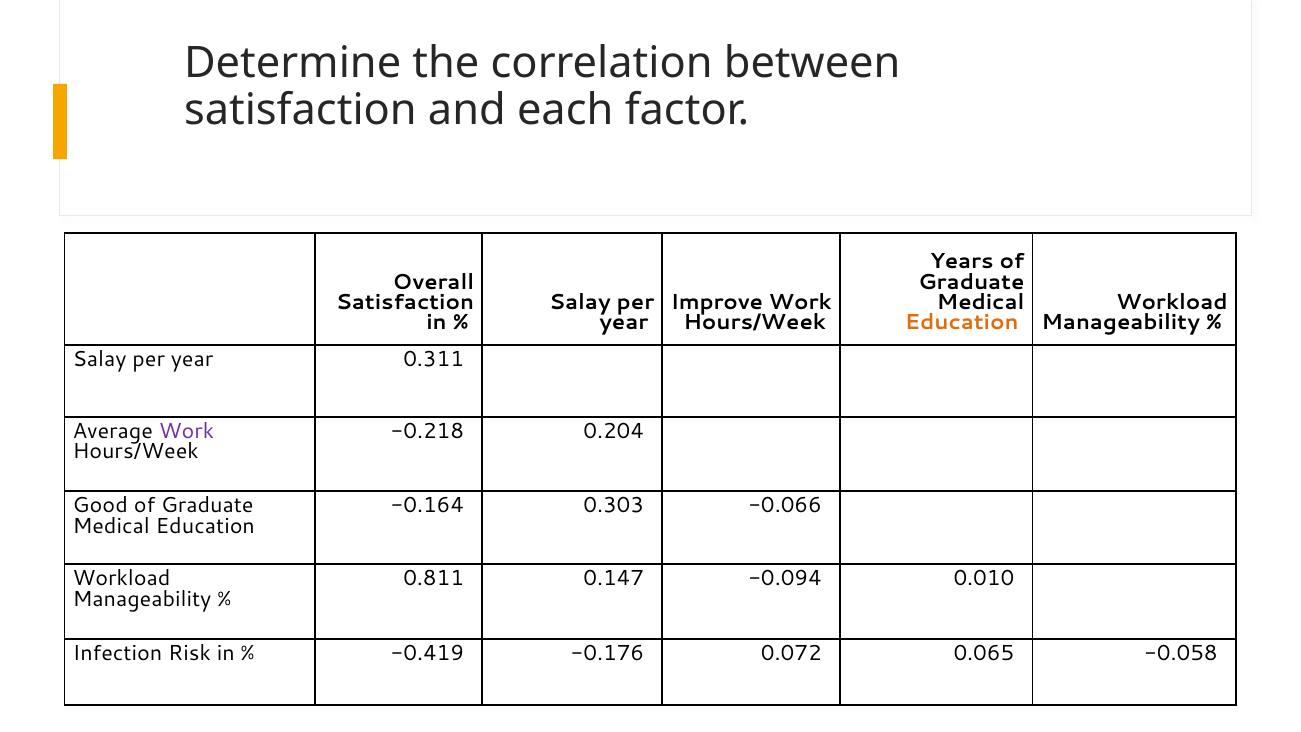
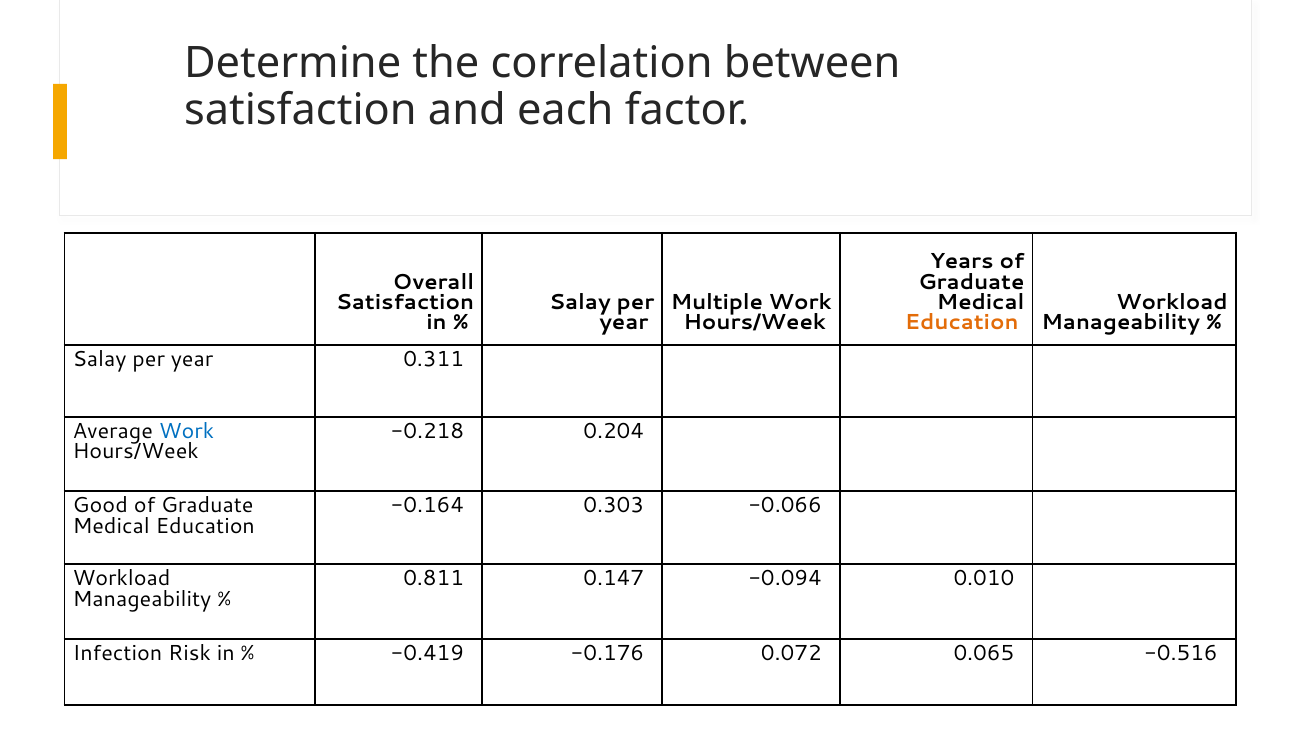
Improve: Improve -> Multiple
Work at (186, 431) colour: purple -> blue
-0.058: -0.058 -> -0.516
